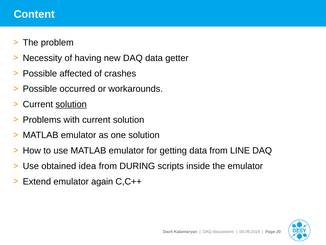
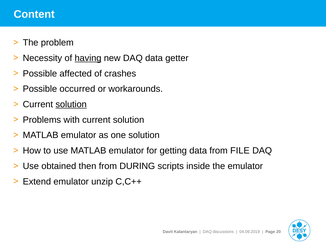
having underline: none -> present
LINE: LINE -> FILE
idea: idea -> then
again: again -> unzip
